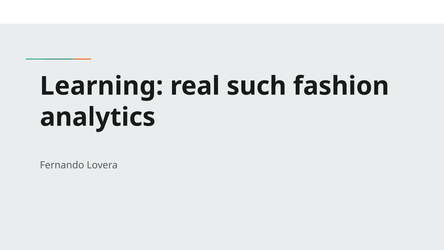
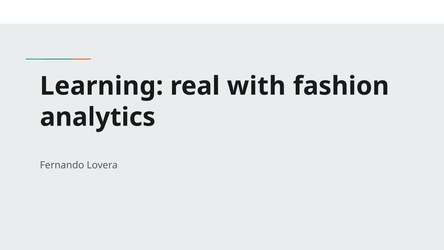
such: such -> with
